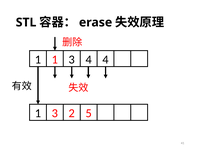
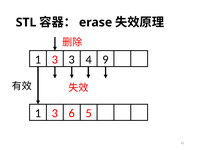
1 at (55, 59): 1 -> 3
4 4: 4 -> 9
2: 2 -> 6
